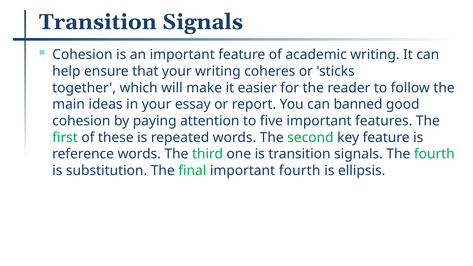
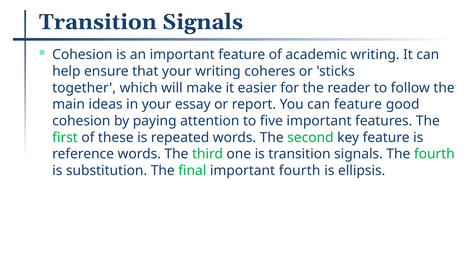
can banned: banned -> feature
